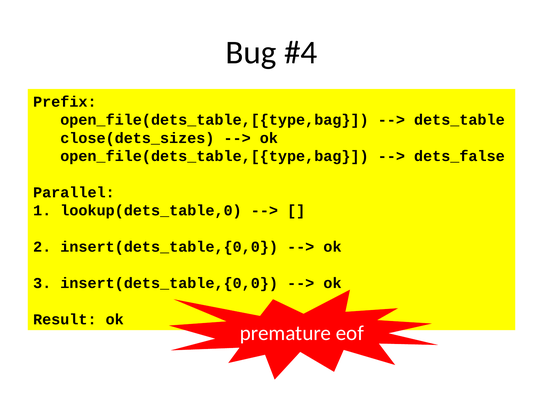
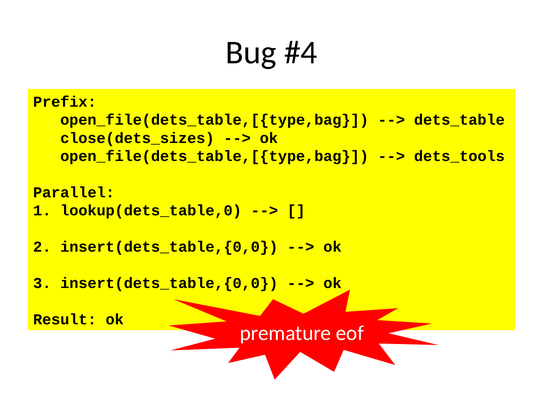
dets_false: dets_false -> dets_tools
